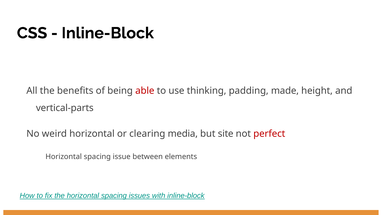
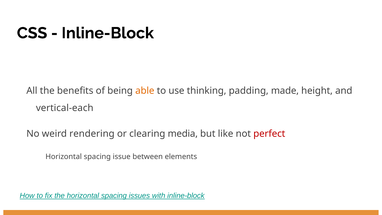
able colour: red -> orange
vertical-parts: vertical-parts -> vertical-each
weird horizontal: horizontal -> rendering
site: site -> like
